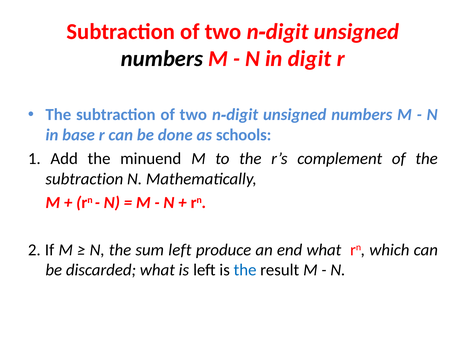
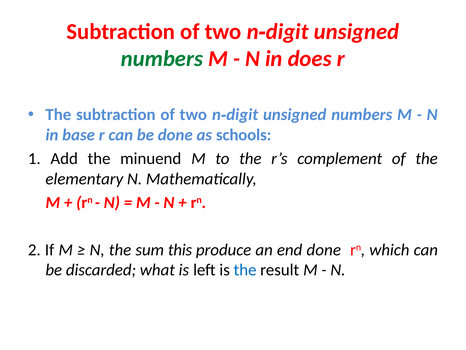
numbers at (162, 59) colour: black -> green
in digit: digit -> does
subtraction at (84, 179): subtraction -> elementary
sum left: left -> this
end what: what -> done
